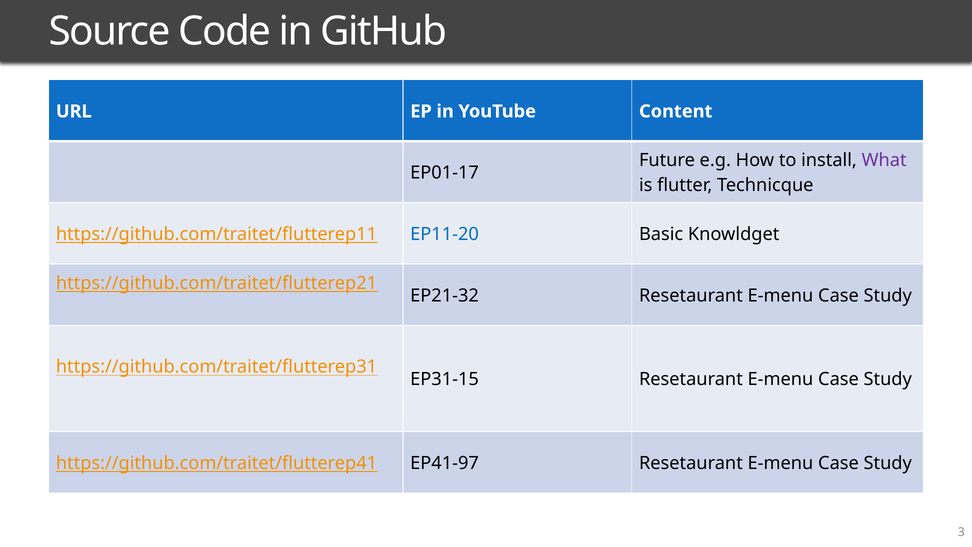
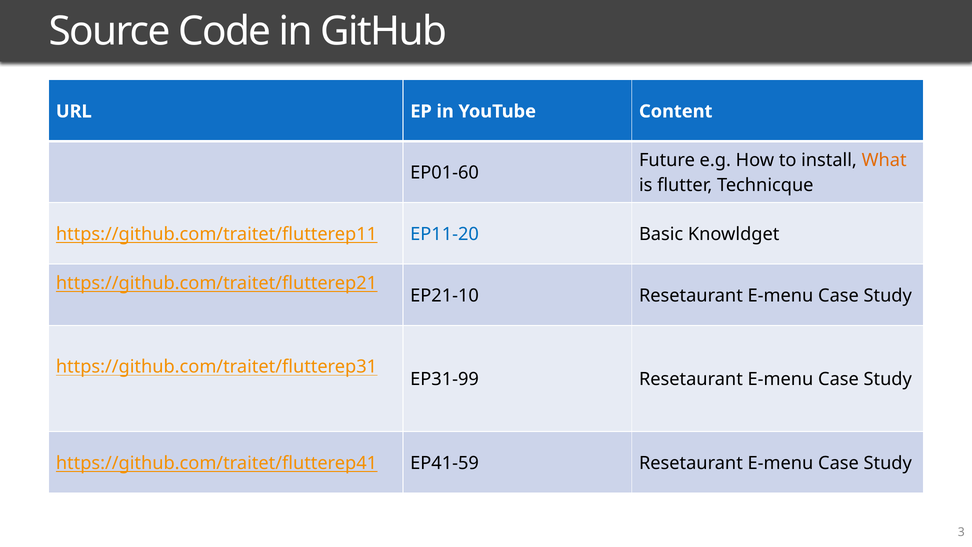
What colour: purple -> orange
EP01-17: EP01-17 -> EP01-60
EP21-32: EP21-32 -> EP21-10
EP31-15: EP31-15 -> EP31-99
EP41-97: EP41-97 -> EP41-59
